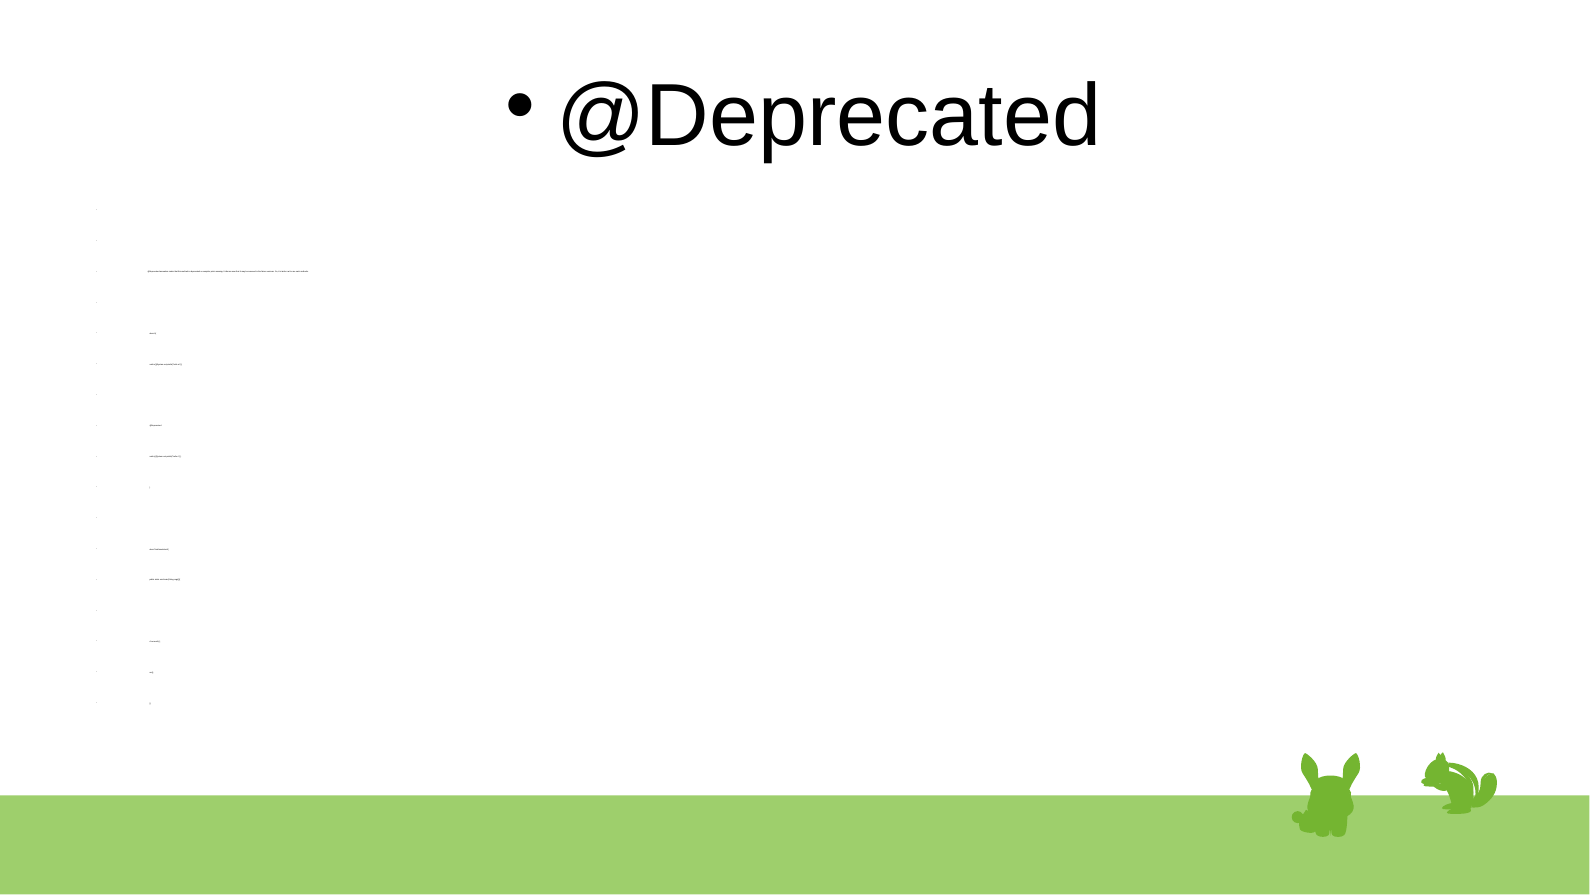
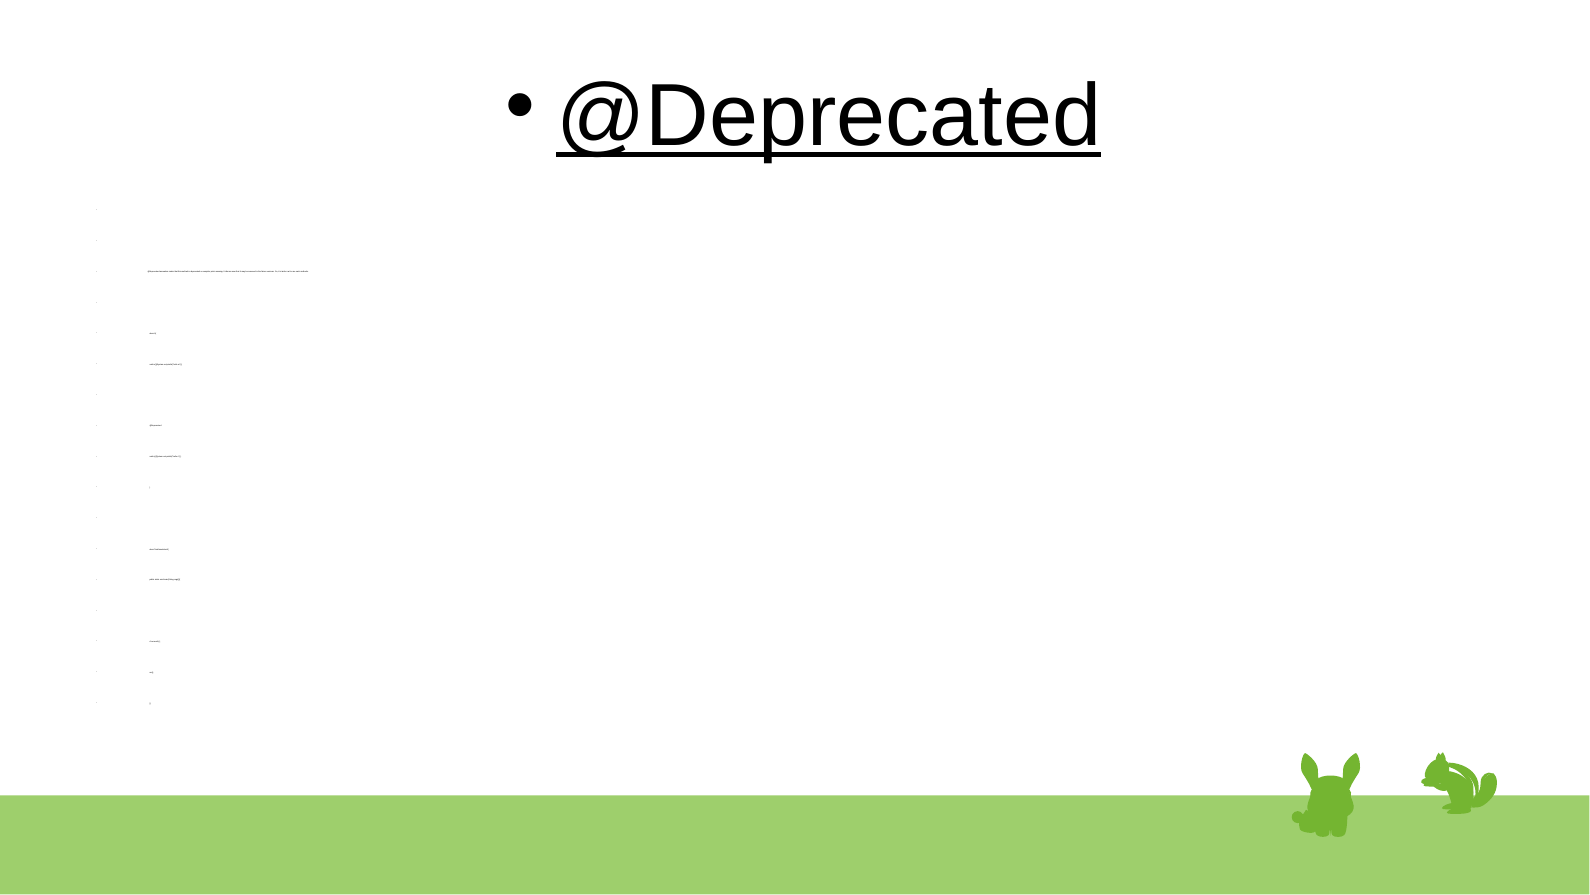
@Deprecated at (829, 116) underline: none -> present
